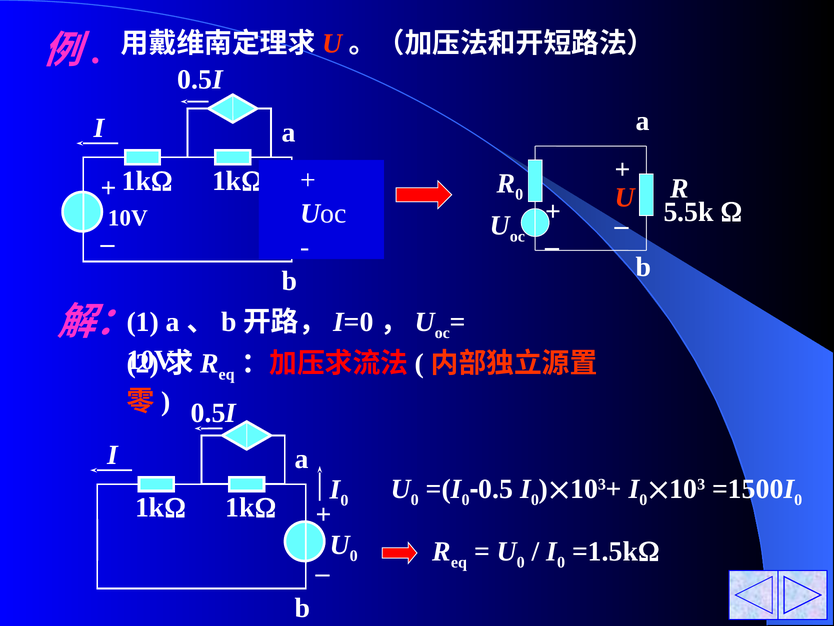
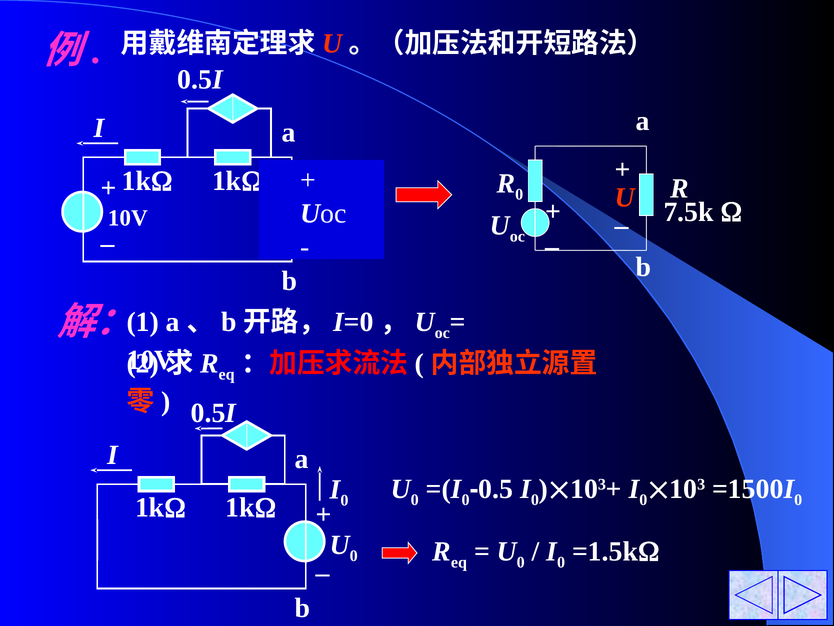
5.5k: 5.5k -> 7.5k
